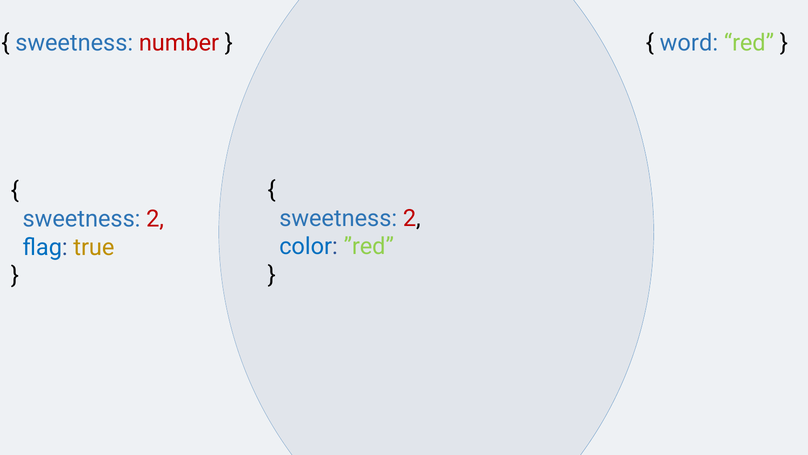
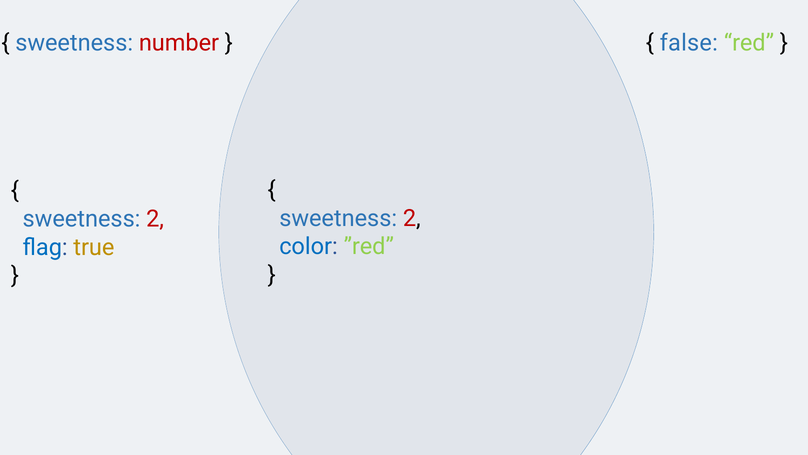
word: word -> false
